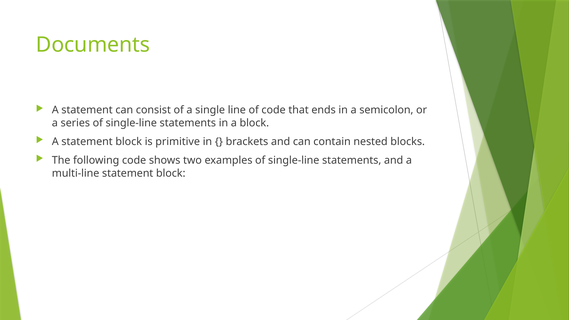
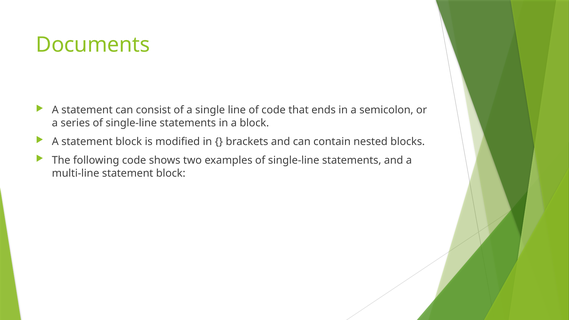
primitive: primitive -> modified
